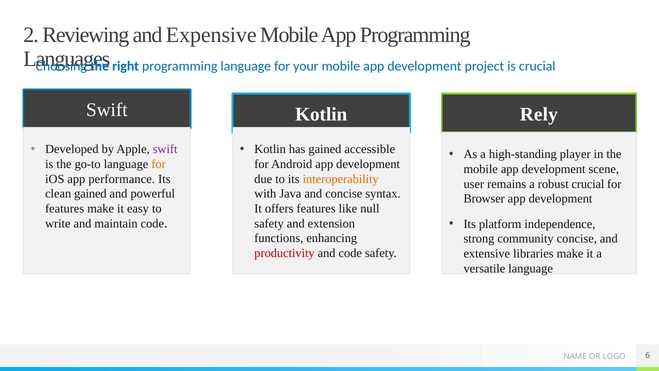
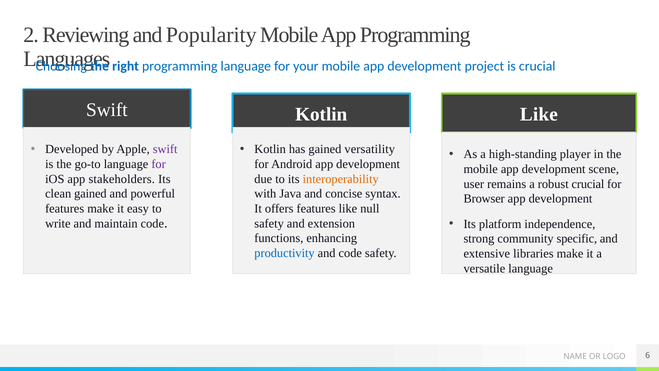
Expensive: Expensive -> Popularity
Rely at (539, 114): Rely -> Like
accessible: accessible -> versatility
for at (159, 164) colour: orange -> purple
performance: performance -> stakeholders
community concise: concise -> specific
productivity colour: red -> blue
